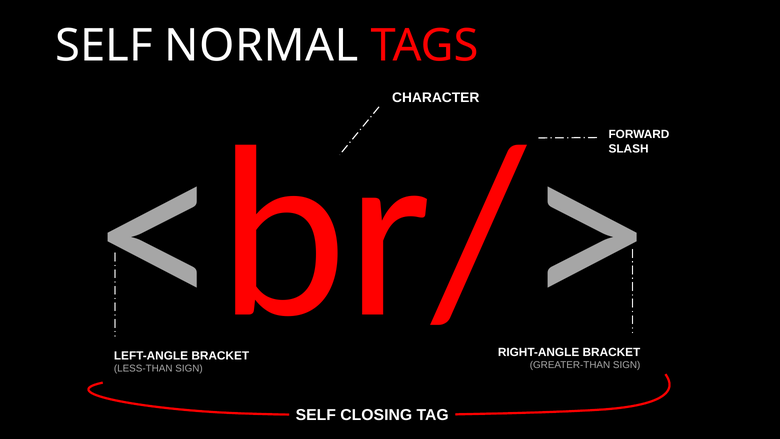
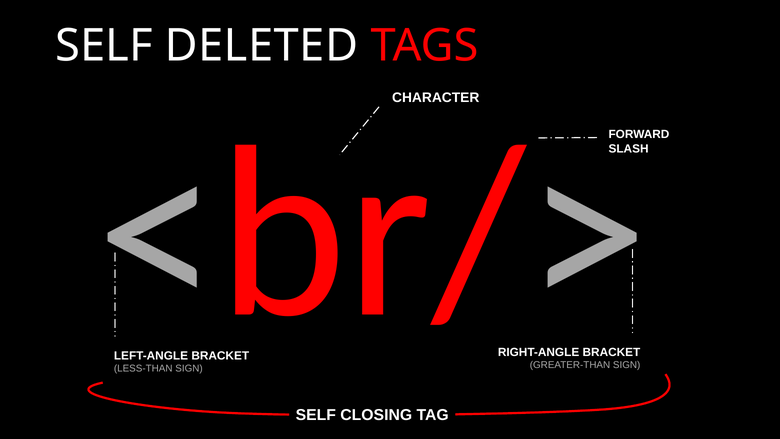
NORMAL: NORMAL -> DELETED
